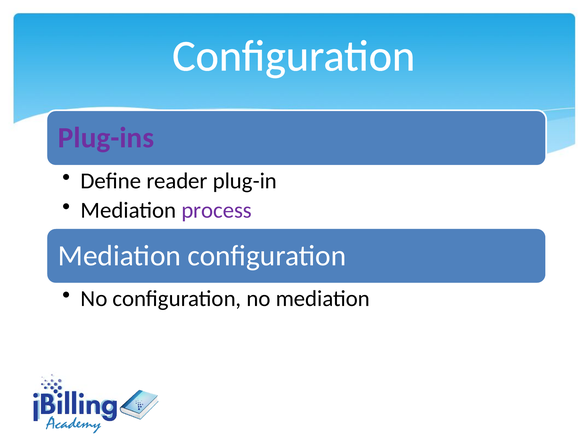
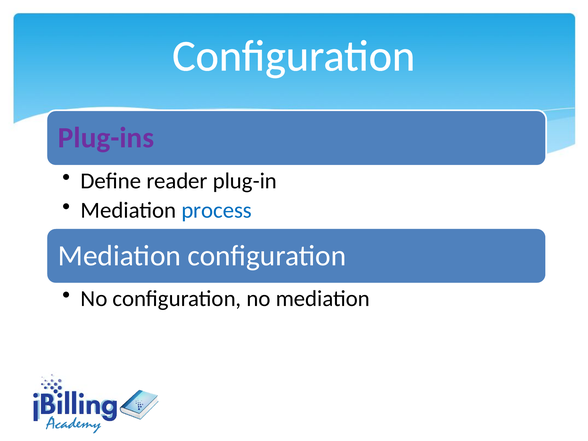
process colour: purple -> blue
